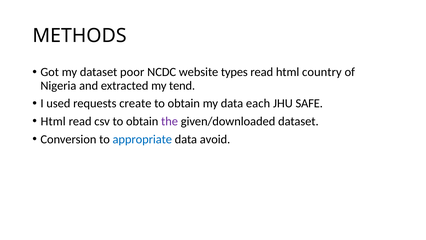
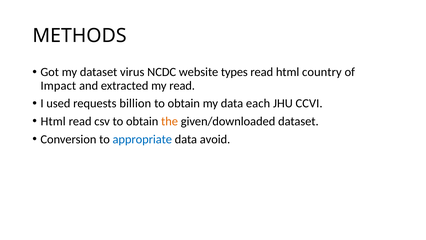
poor: poor -> virus
Nigeria: Nigeria -> Impact
my tend: tend -> read
create: create -> billion
SAFE: SAFE -> CCVI
the colour: purple -> orange
